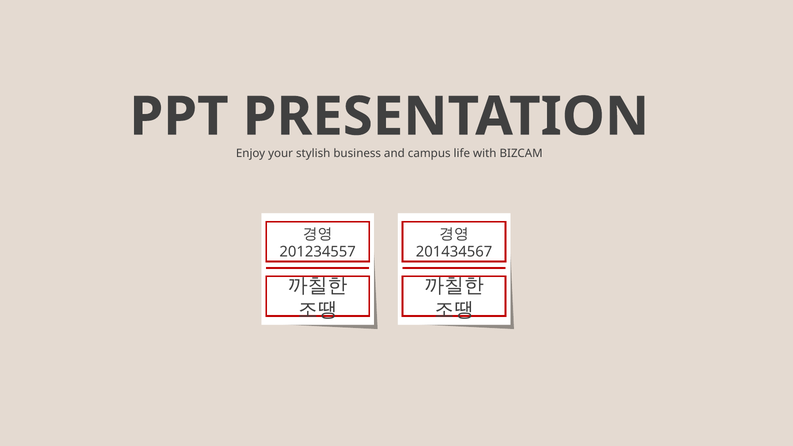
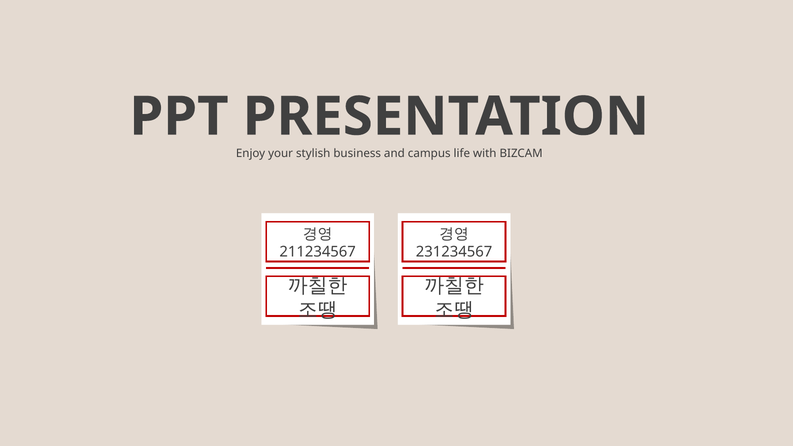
201234557: 201234557 -> 211234567
201434567: 201434567 -> 231234567
